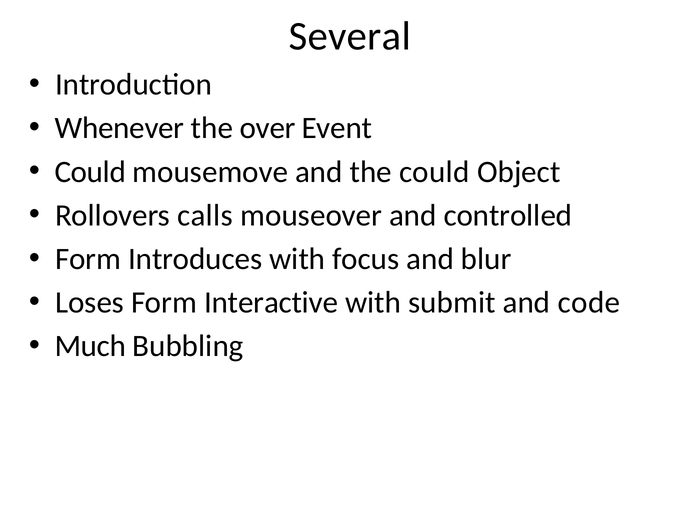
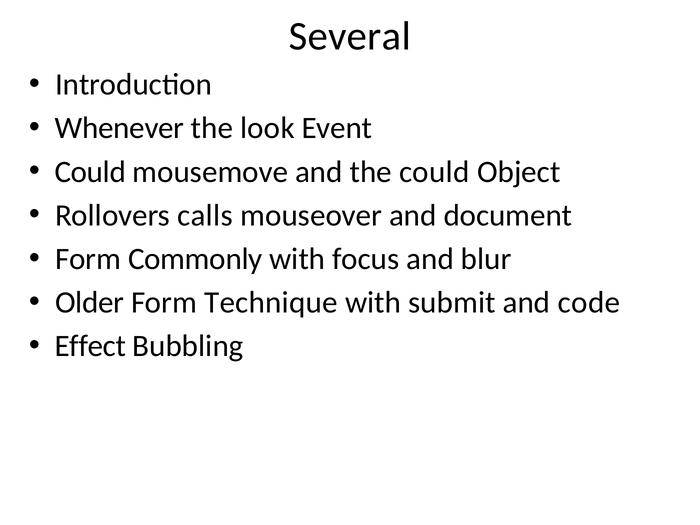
over: over -> look
controlled: controlled -> document
Introduces: Introduces -> Commonly
Loses: Loses -> Older
Interactive: Interactive -> Technique
Much: Much -> Effect
